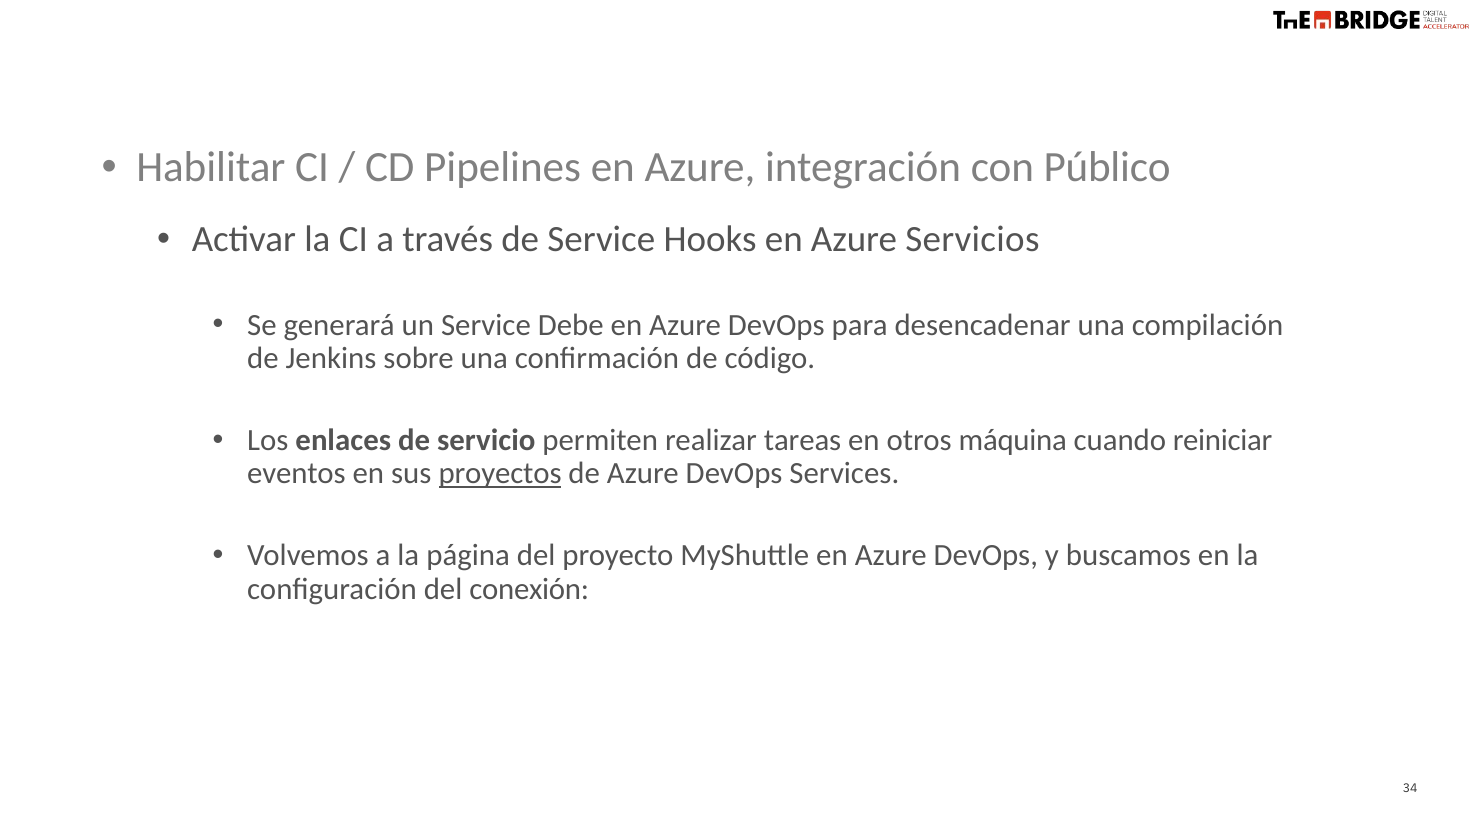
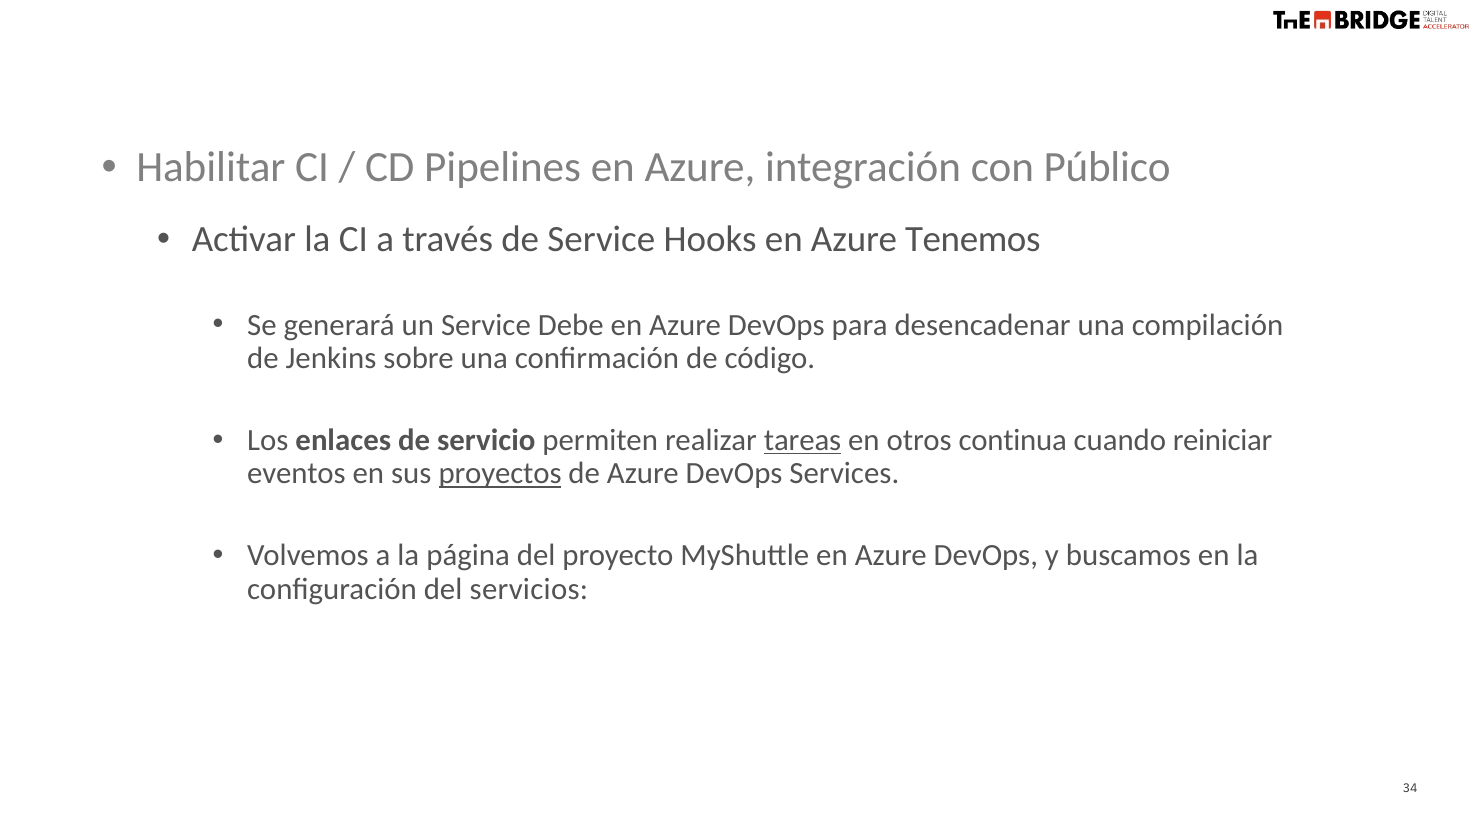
Servicios: Servicios -> Tenemos
tareas underline: none -> present
máquina: máquina -> continua
conexión: conexión -> servicios
